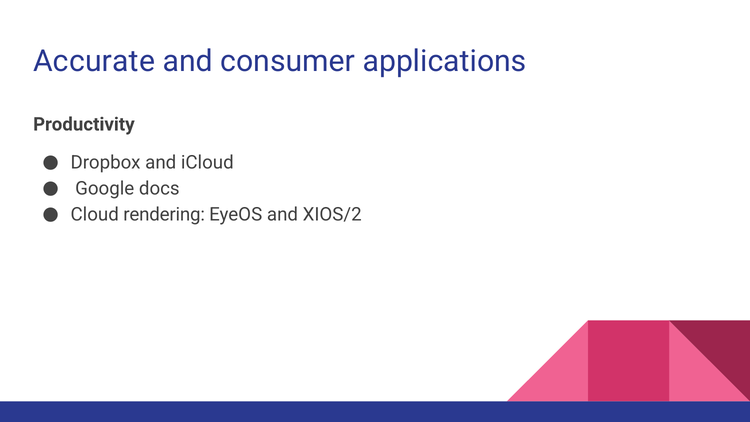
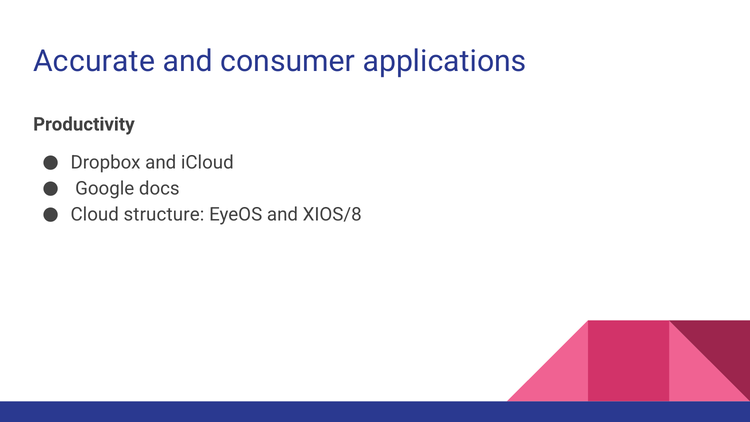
rendering: rendering -> structure
XIOS/2: XIOS/2 -> XIOS/8
